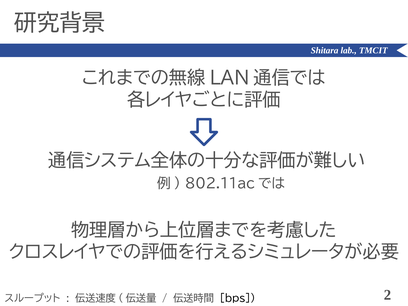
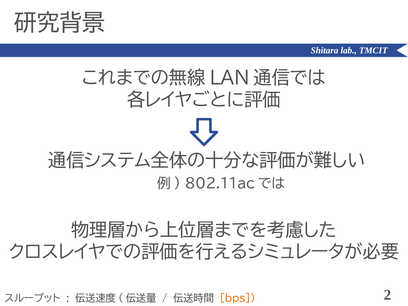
bps colour: black -> orange
